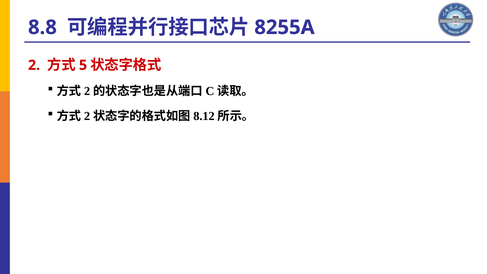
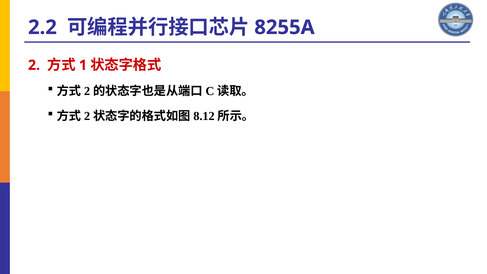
8.8: 8.8 -> 2.2
5: 5 -> 1
